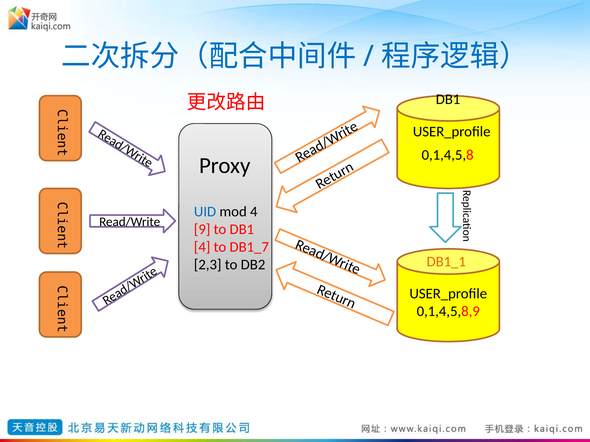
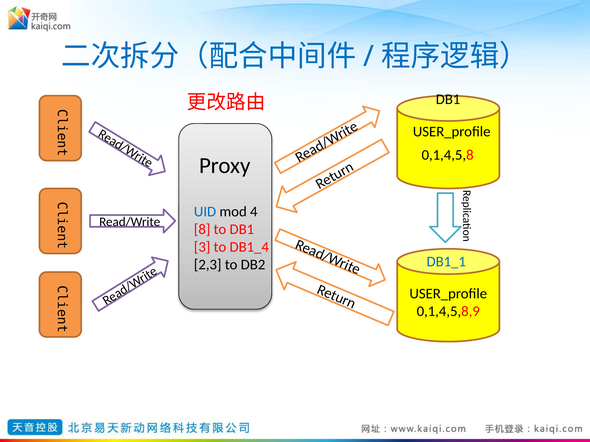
9: 9 -> 8
4 at (202, 247): 4 -> 3
DB1_7: DB1_7 -> DB1_4
DB1_1 colour: orange -> blue
